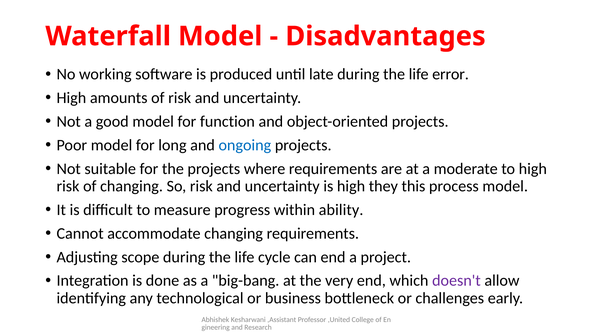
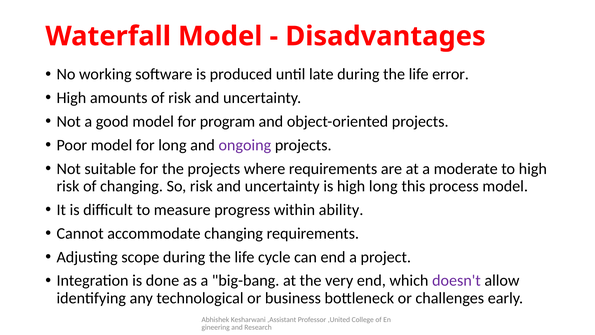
function: function -> program
ongoing colour: blue -> purple
high they: they -> long
